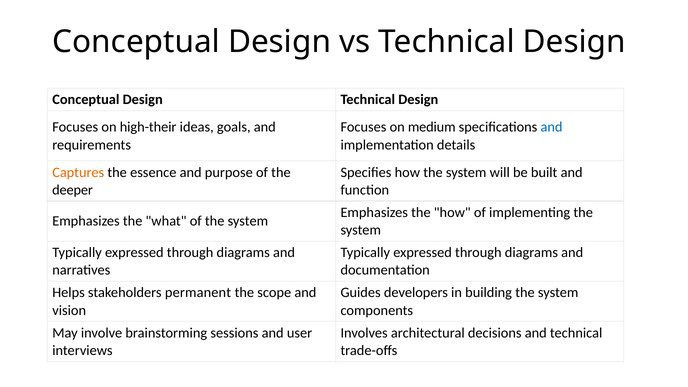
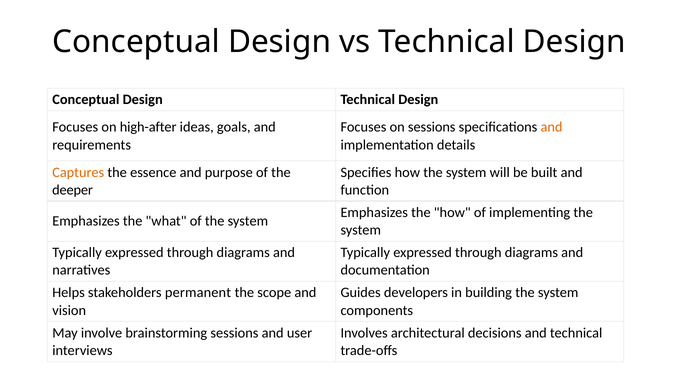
high-their: high-their -> high-after
on medium: medium -> sessions
and at (552, 127) colour: blue -> orange
